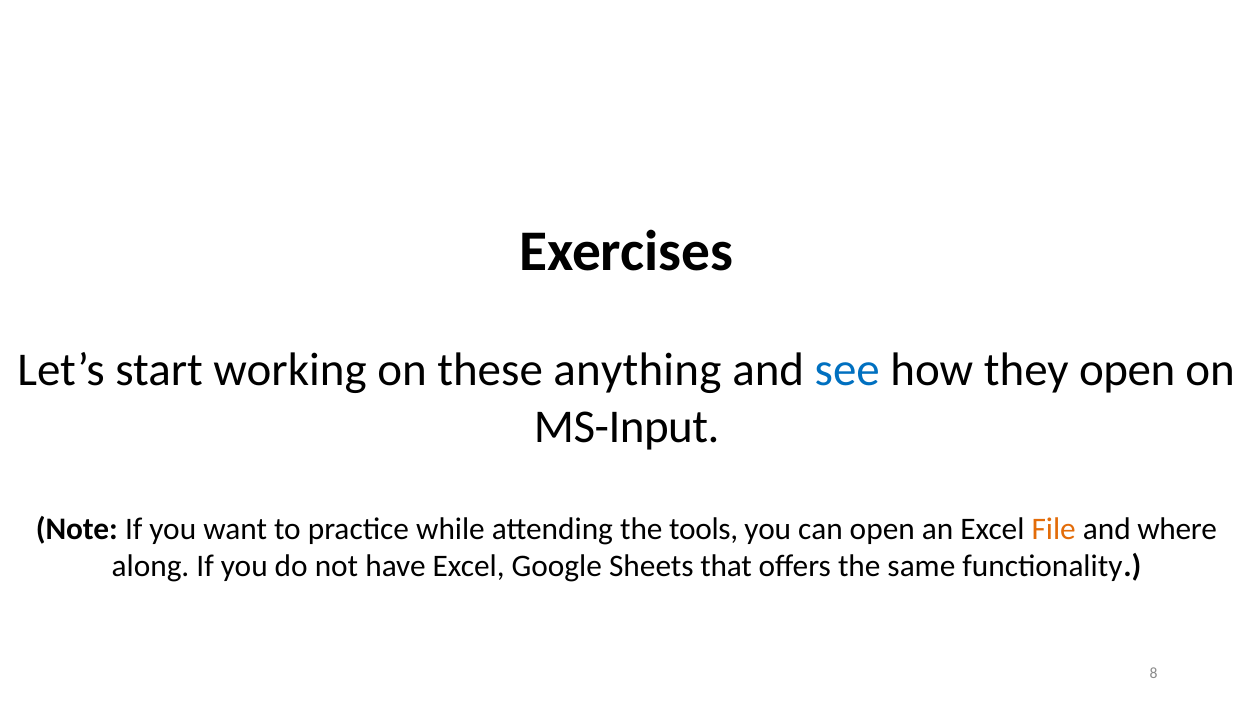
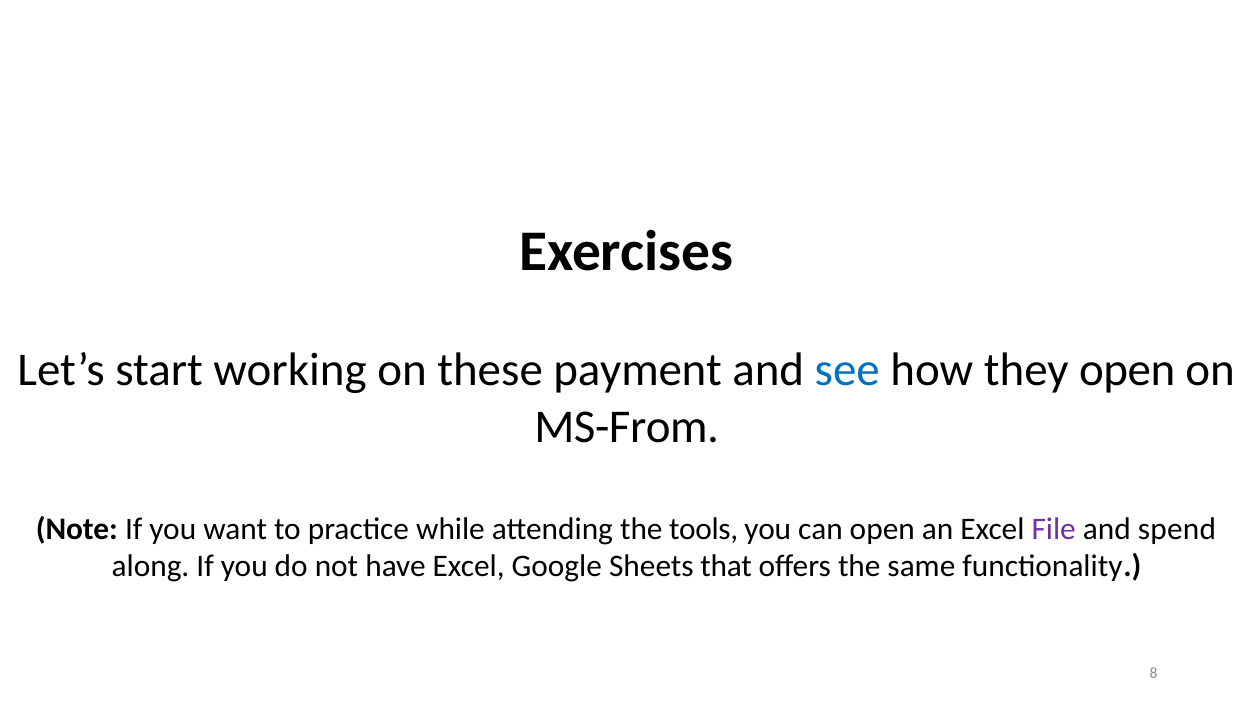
anything: anything -> payment
MS-Input: MS-Input -> MS-From
File colour: orange -> purple
where: where -> spend
